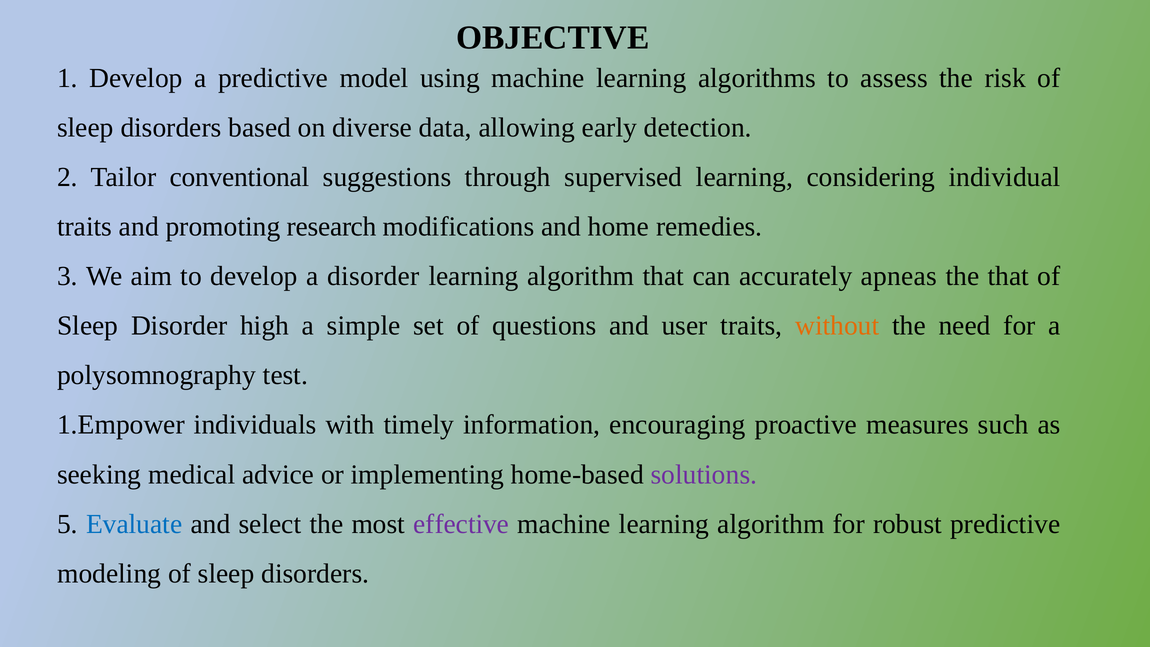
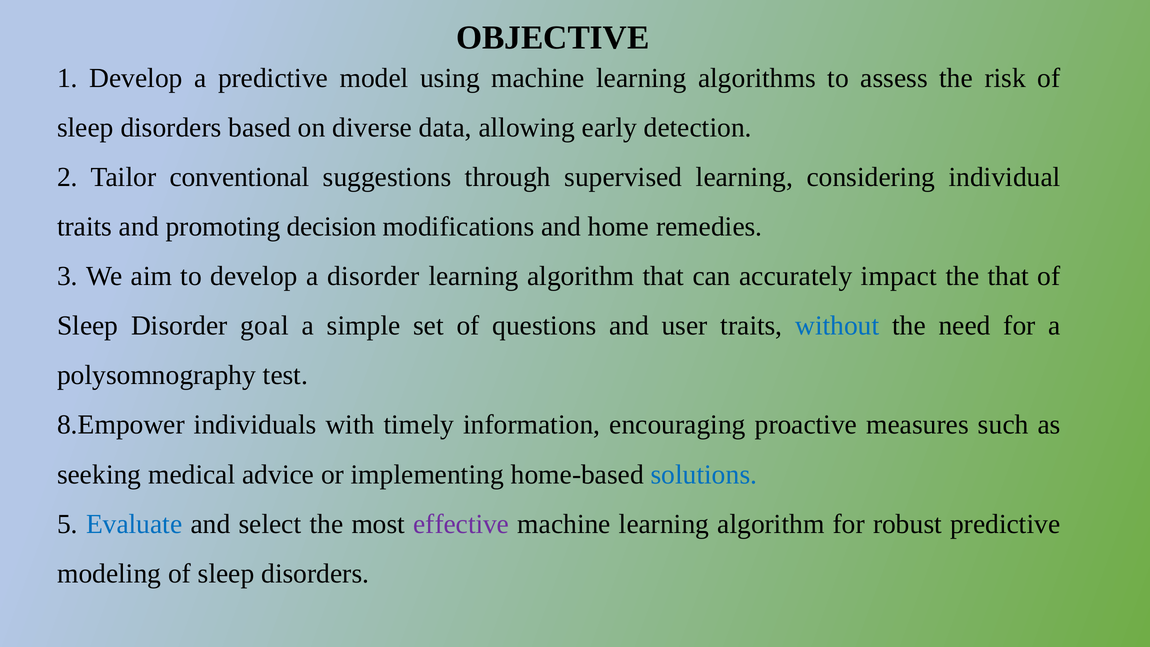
research: research -> decision
apneas: apneas -> impact
high: high -> goal
without colour: orange -> blue
1.Empower: 1.Empower -> 8.Empower
solutions colour: purple -> blue
